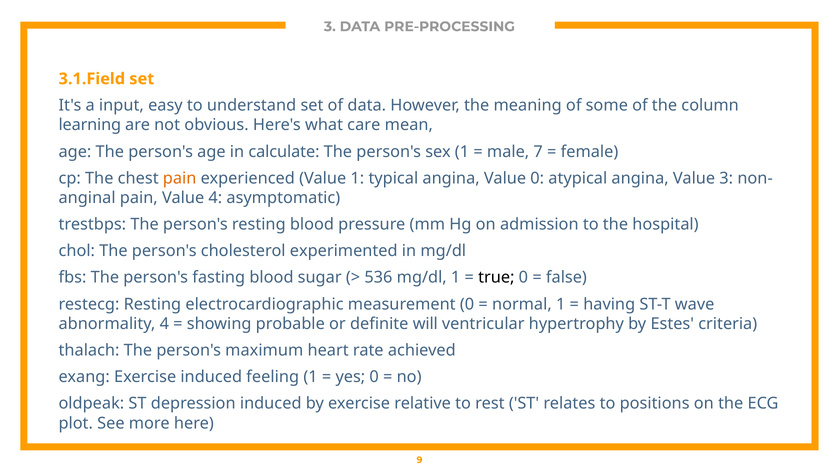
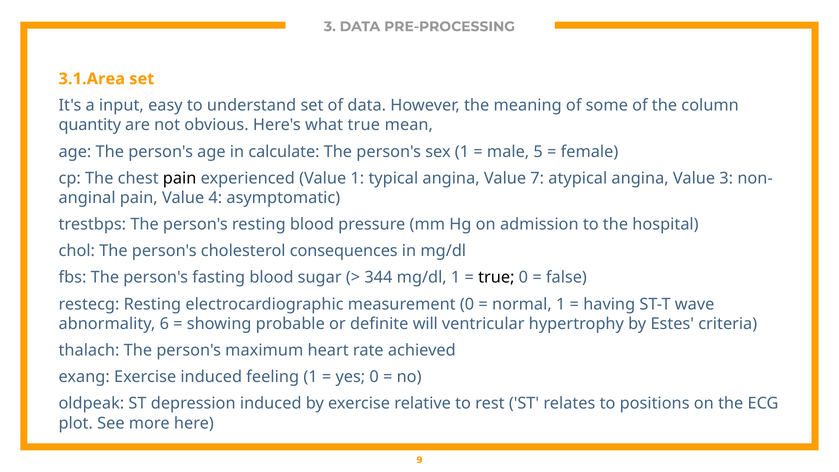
3.1.Field: 3.1.Field -> 3.1.Area
learning: learning -> quantity
what care: care -> true
7: 7 -> 5
pain at (180, 178) colour: orange -> black
Value 0: 0 -> 7
experimented: experimented -> consequences
536: 536 -> 344
abnormality 4: 4 -> 6
